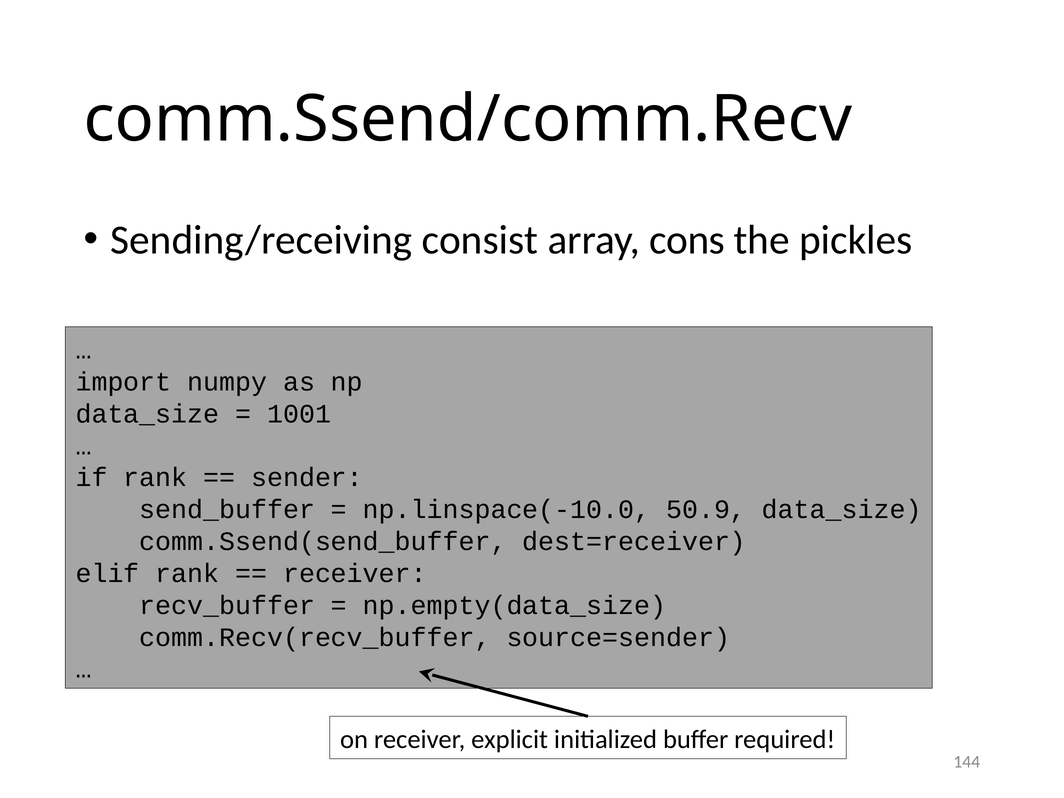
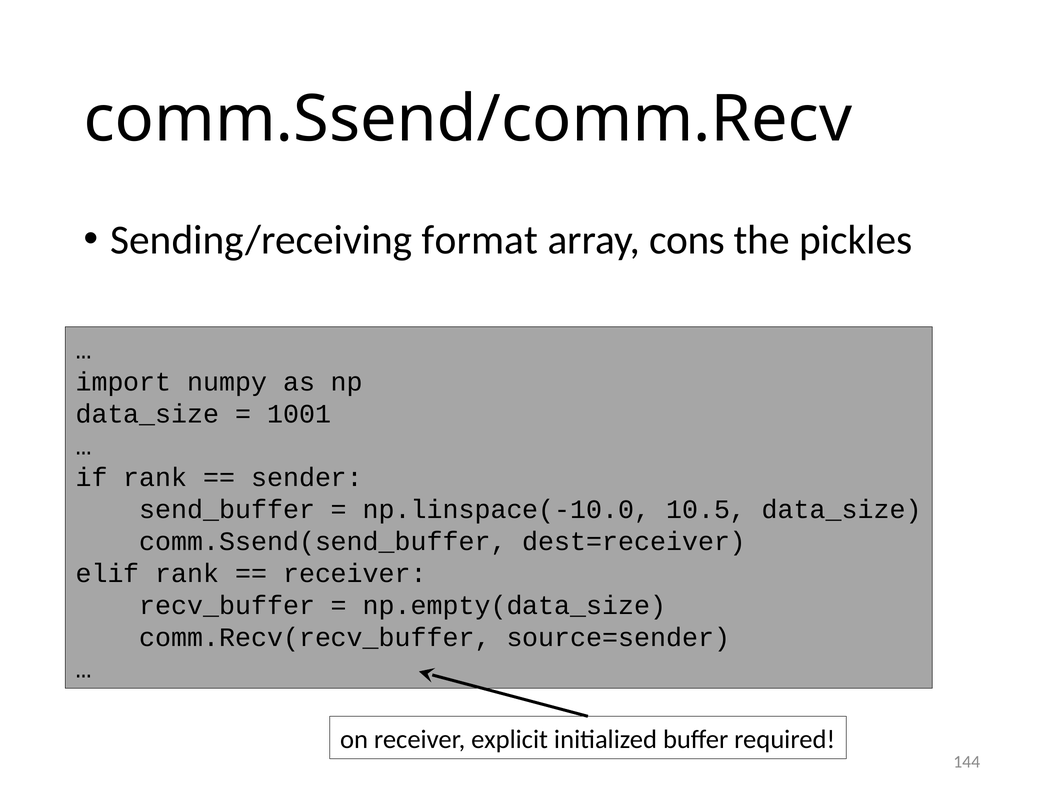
consist: consist -> format
50.9: 50.9 -> 10.5
